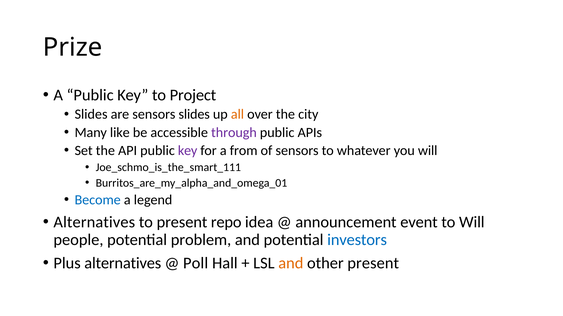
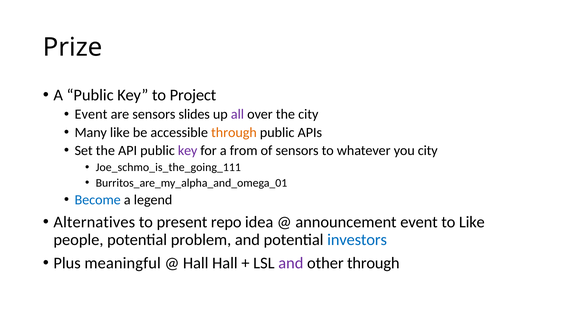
Slides at (91, 115): Slides -> Event
all colour: orange -> purple
through at (234, 133) colour: purple -> orange
you will: will -> city
Joe_schmo_is_the_smart_111: Joe_schmo_is_the_smart_111 -> Joe_schmo_is_the_going_111
to Will: Will -> Like
Plus alternatives: alternatives -> meaningful
Poll at (196, 264): Poll -> Hall
and at (291, 264) colour: orange -> purple
other present: present -> through
